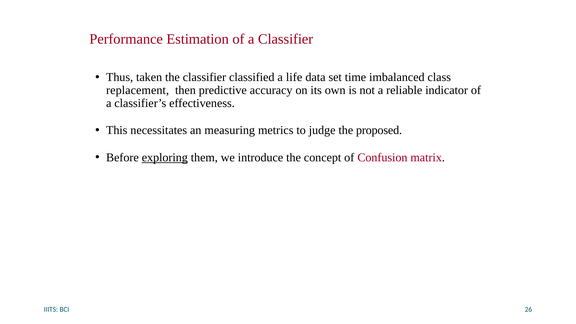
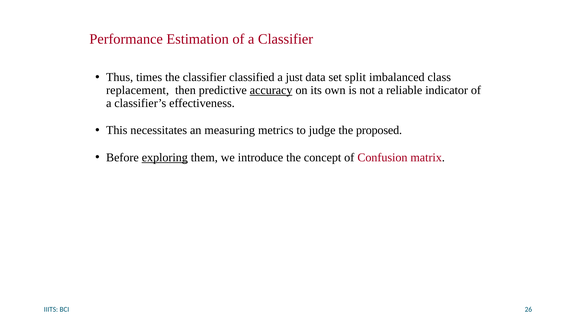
taken: taken -> times
life: life -> just
time: time -> split
accuracy underline: none -> present
